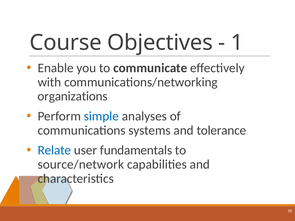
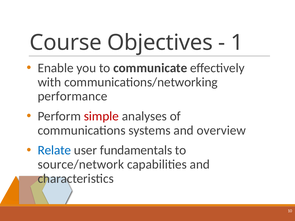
organizations: organizations -> performance
simple colour: blue -> red
tolerance: tolerance -> overview
